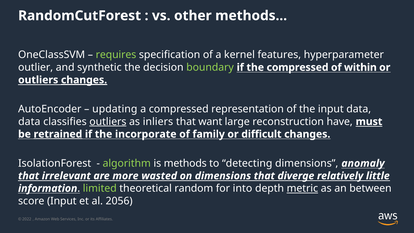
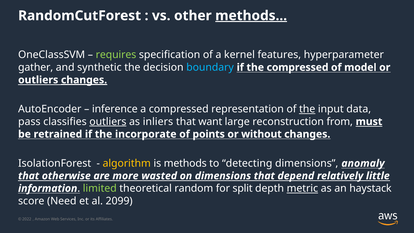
methods at (251, 16) underline: none -> present
outlier: outlier -> gather
boundary colour: light green -> light blue
within: within -> model
updating: updating -> inference
the at (307, 109) underline: none -> present
data at (29, 122): data -> pass
have: have -> from
retrained underline: present -> none
family: family -> points
difficult: difficult -> without
algorithm colour: light green -> yellow
irrelevant: irrelevant -> otherwise
diverge: diverge -> depend
into: into -> split
between: between -> haystack
score Input: Input -> Need
2056: 2056 -> 2099
